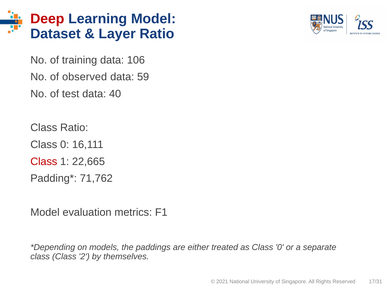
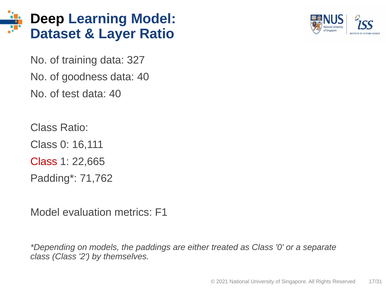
Deep colour: red -> black
106: 106 -> 327
observed: observed -> goodness
59 at (143, 77): 59 -> 40
